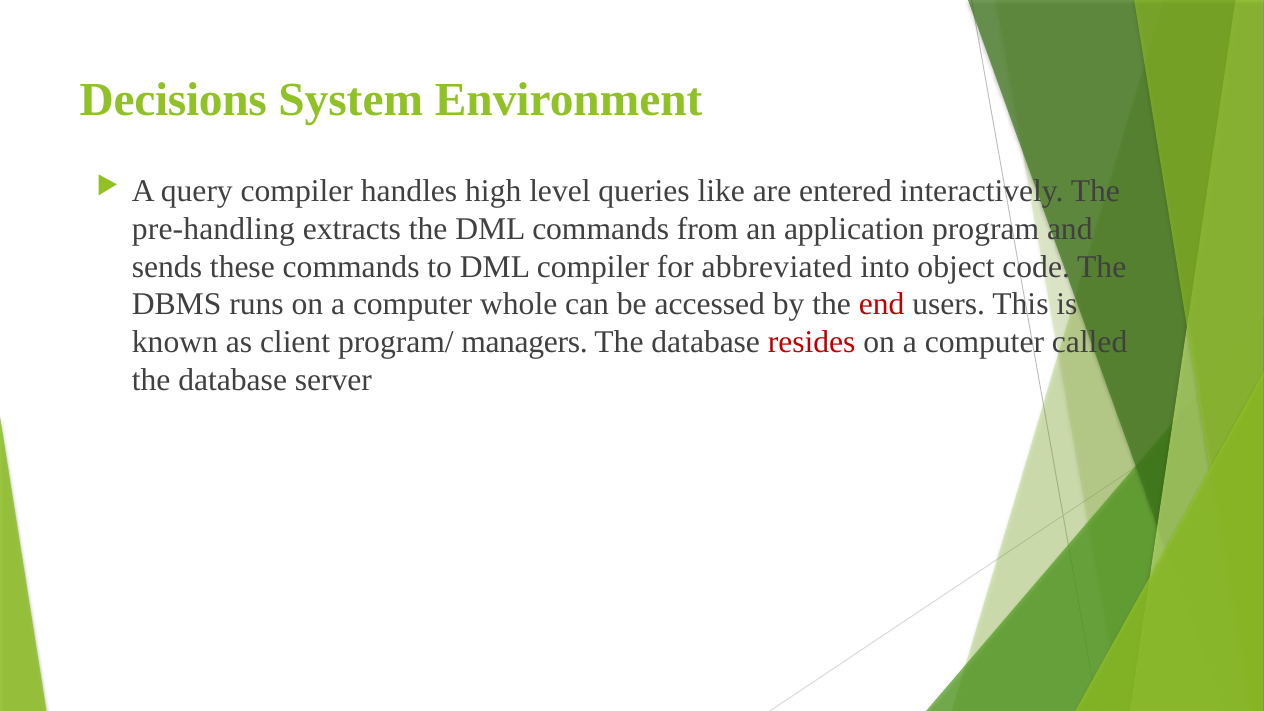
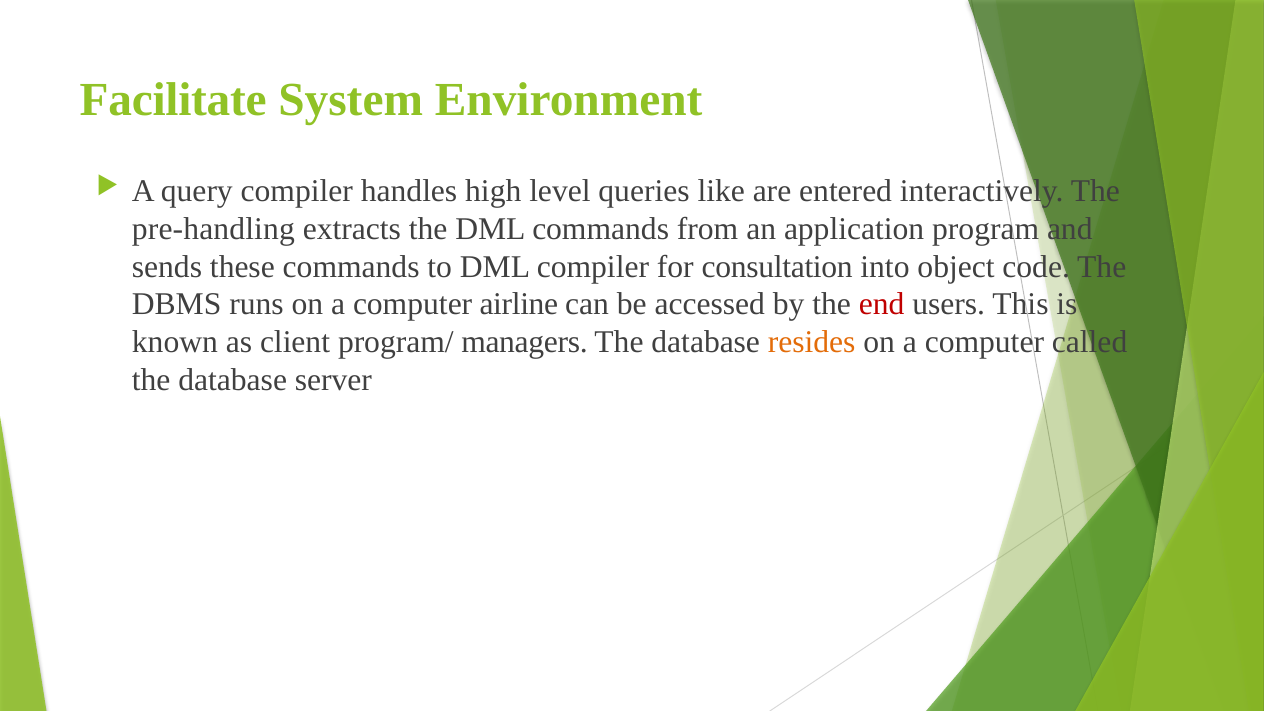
Decisions: Decisions -> Facilitate
abbreviated: abbreviated -> consultation
whole: whole -> airline
resides colour: red -> orange
